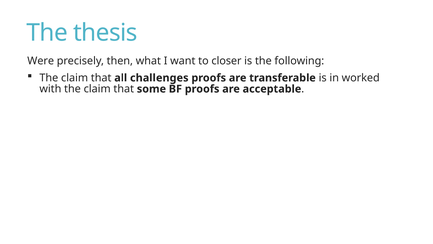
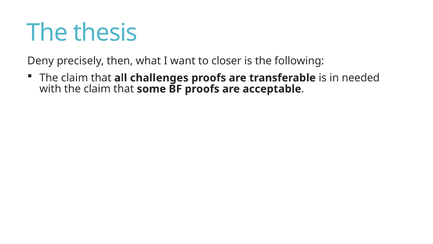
Were: Were -> Deny
worked: worked -> needed
